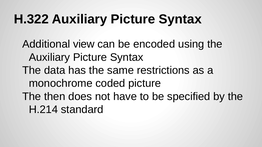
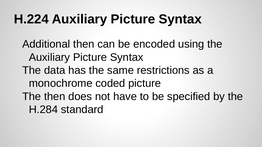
H.322: H.322 -> H.224
Additional view: view -> then
H.214: H.214 -> H.284
